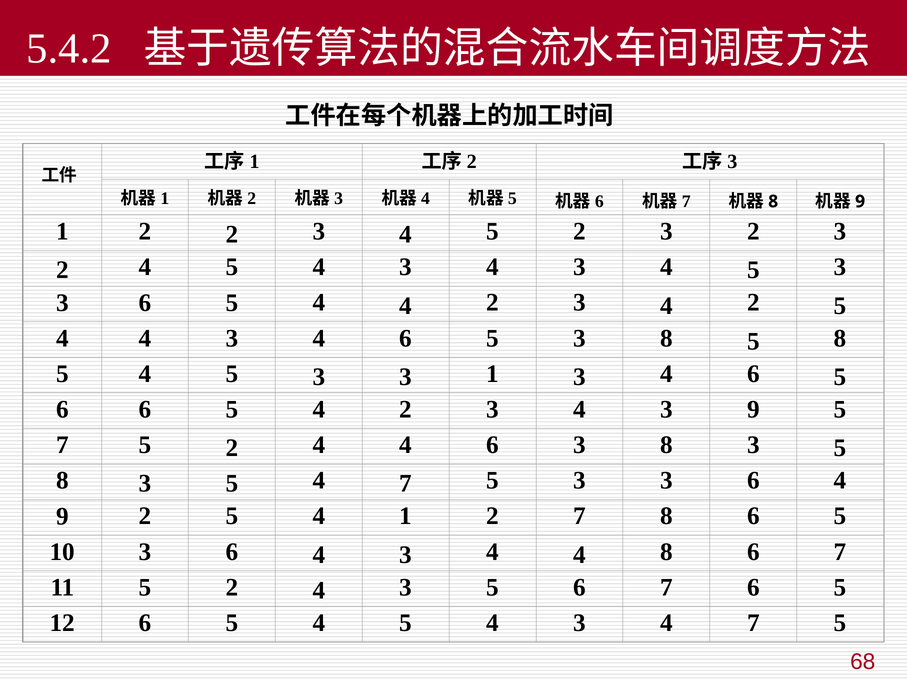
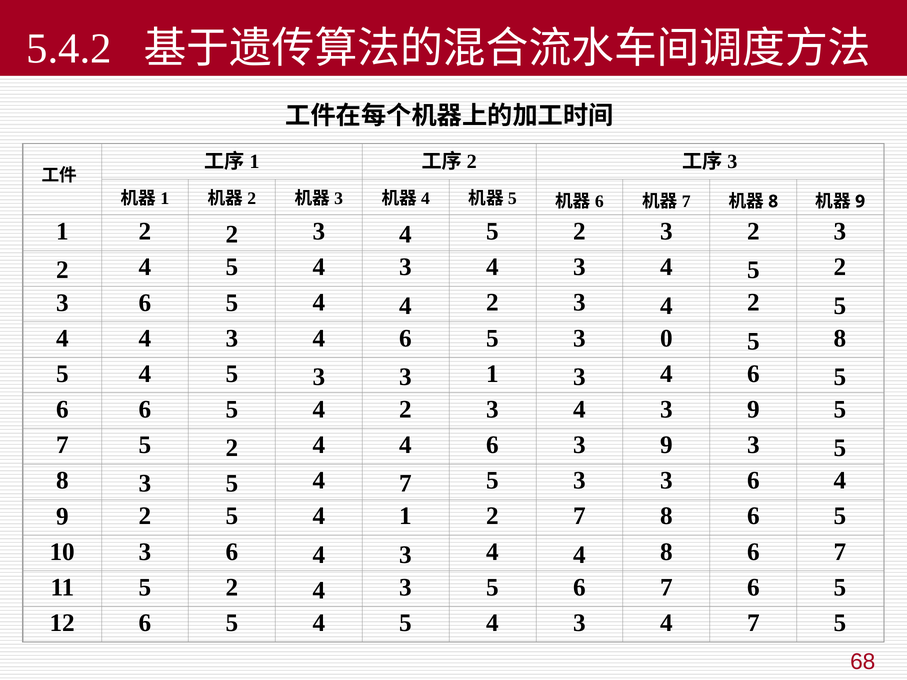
3 at (840, 267): 3 -> 2
5 3 8: 8 -> 0
6 3 8: 8 -> 9
